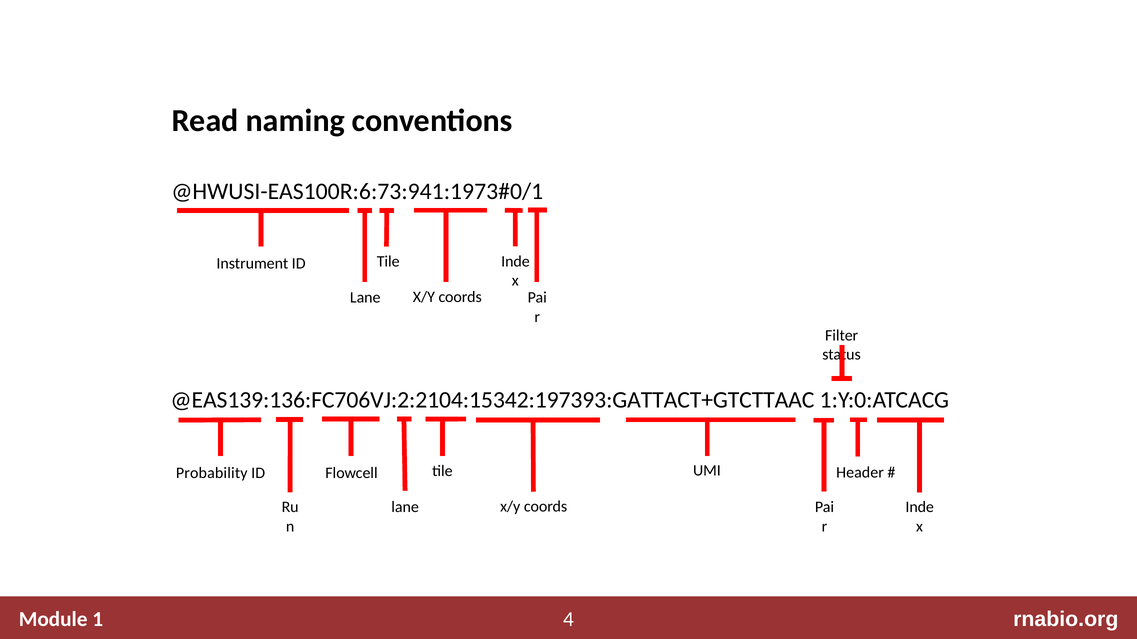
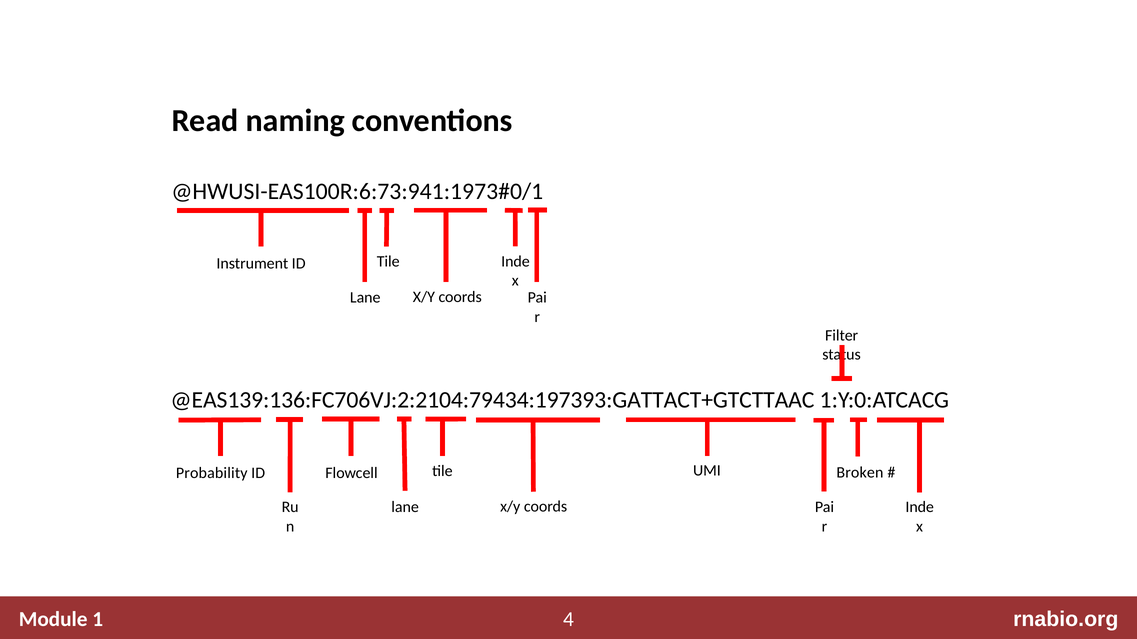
@EAS139:136:FC706VJ:2:2104:15342:197393:GATTACT+GTCTTAAC: @EAS139:136:FC706VJ:2:2104:15342:197393:GATTACT+GTCTTAAC -> @EAS139:136:FC706VJ:2:2104:79434:197393:GATTACT+GTCTTAAC
Header: Header -> Broken
